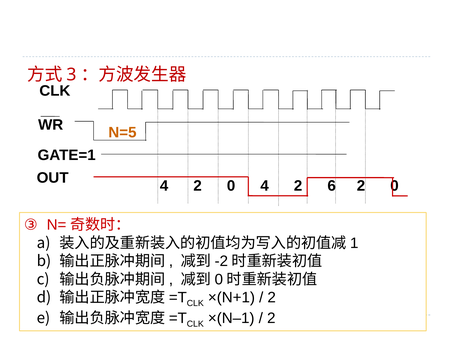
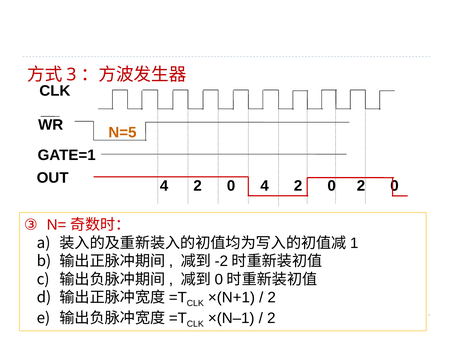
0 4 2 6: 6 -> 0
